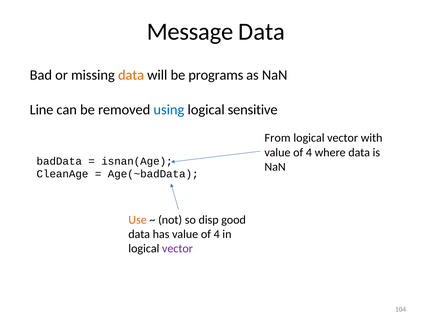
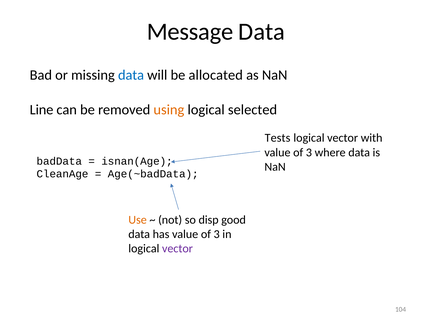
data at (131, 75) colour: orange -> blue
programs: programs -> allocated
using colour: blue -> orange
sensitive: sensitive -> selected
From: From -> Tests
4 at (309, 152): 4 -> 3
has value of 4: 4 -> 3
